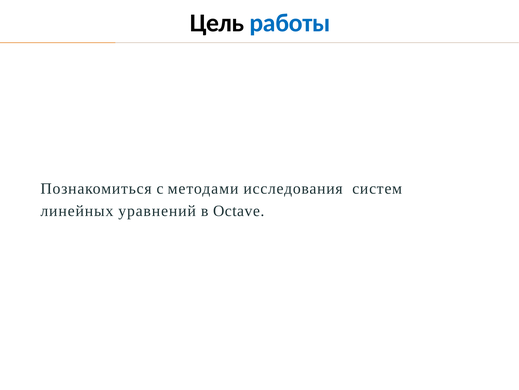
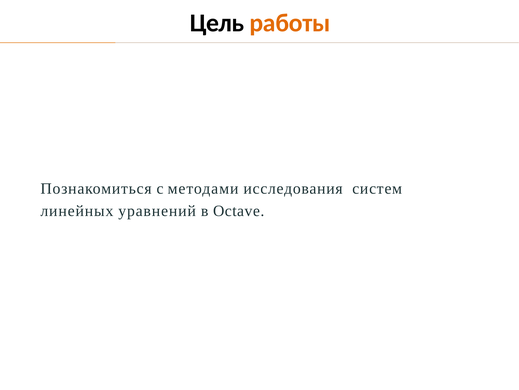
работы colour: blue -> orange
